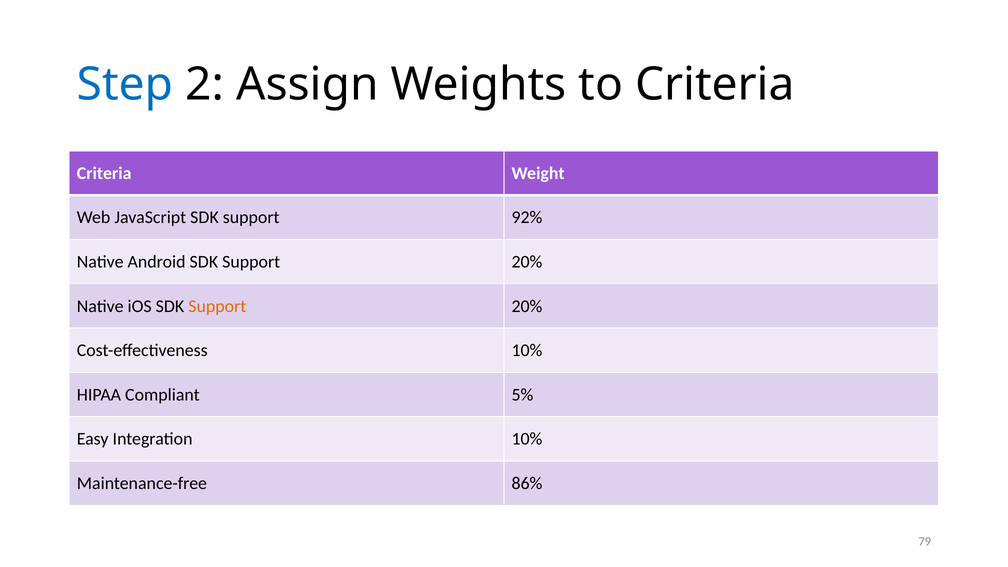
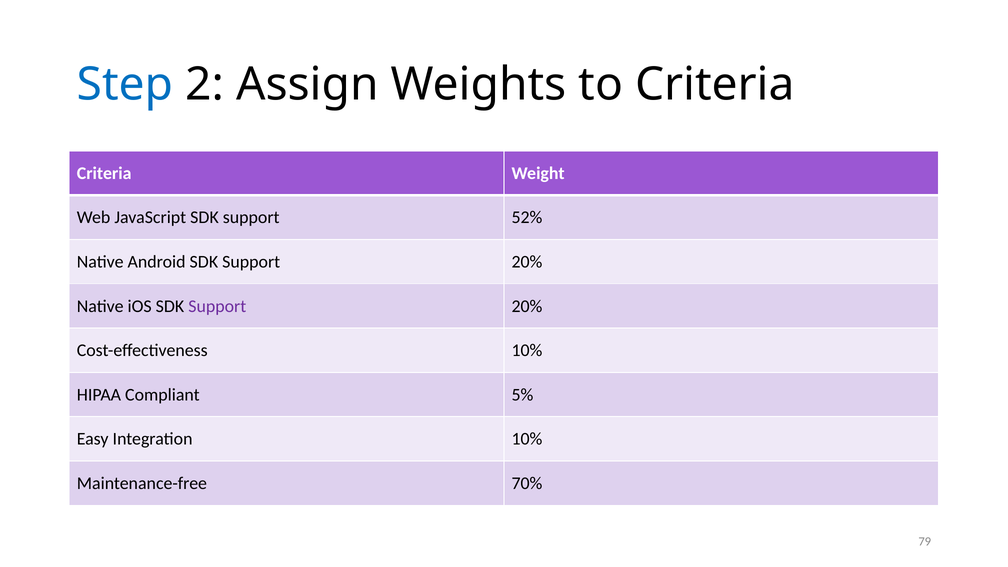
92%: 92% -> 52%
Support at (217, 306) colour: orange -> purple
86%: 86% -> 70%
